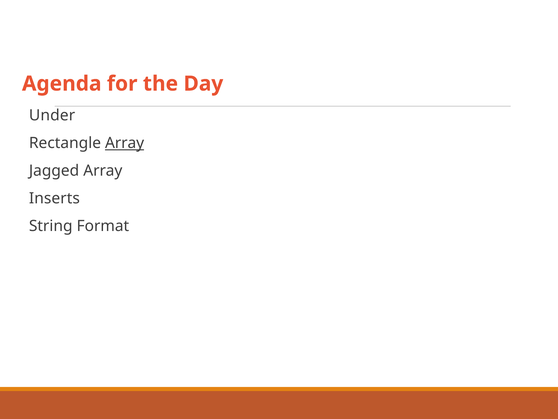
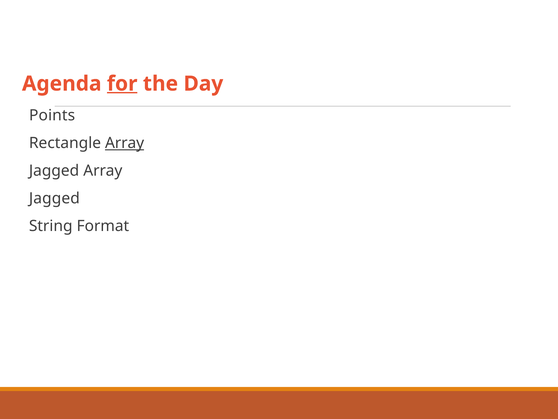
for underline: none -> present
Under: Under -> Points
Inserts at (54, 198): Inserts -> Jagged
